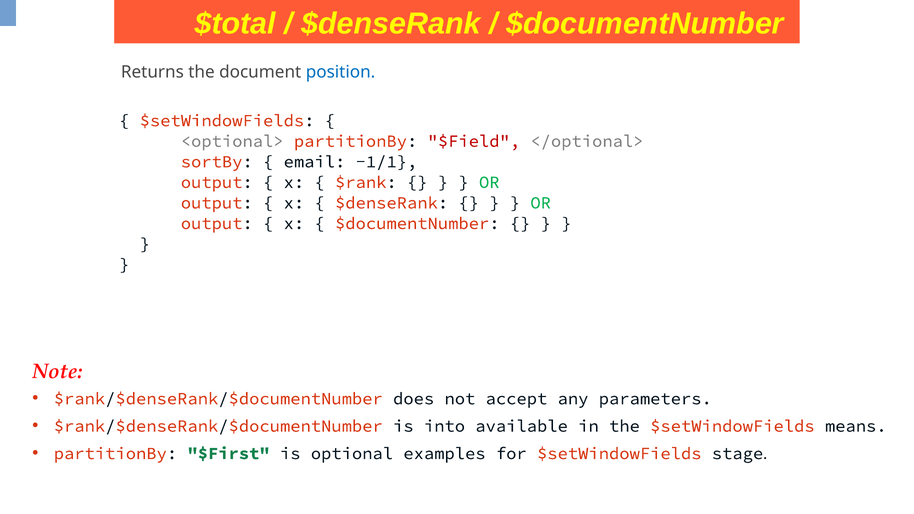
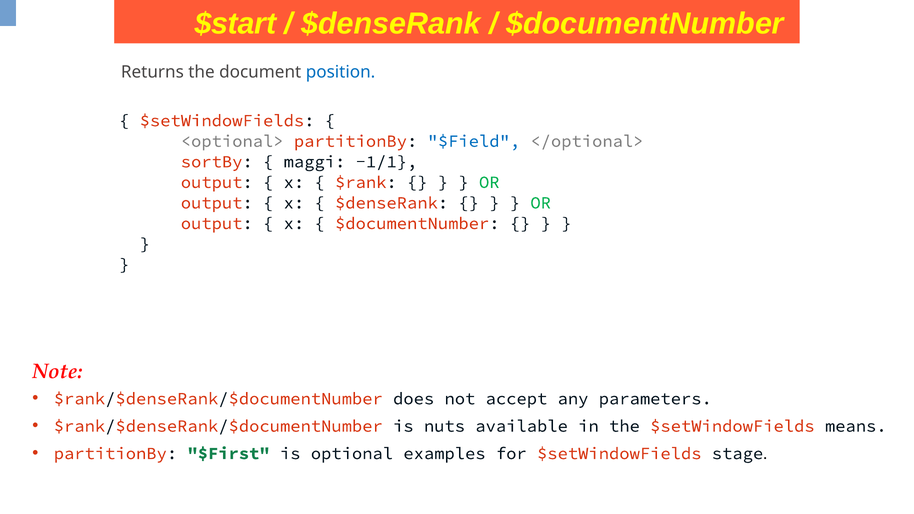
$total: $total -> $start
$Field colour: red -> blue
email: email -> maggi
into: into -> nuts
